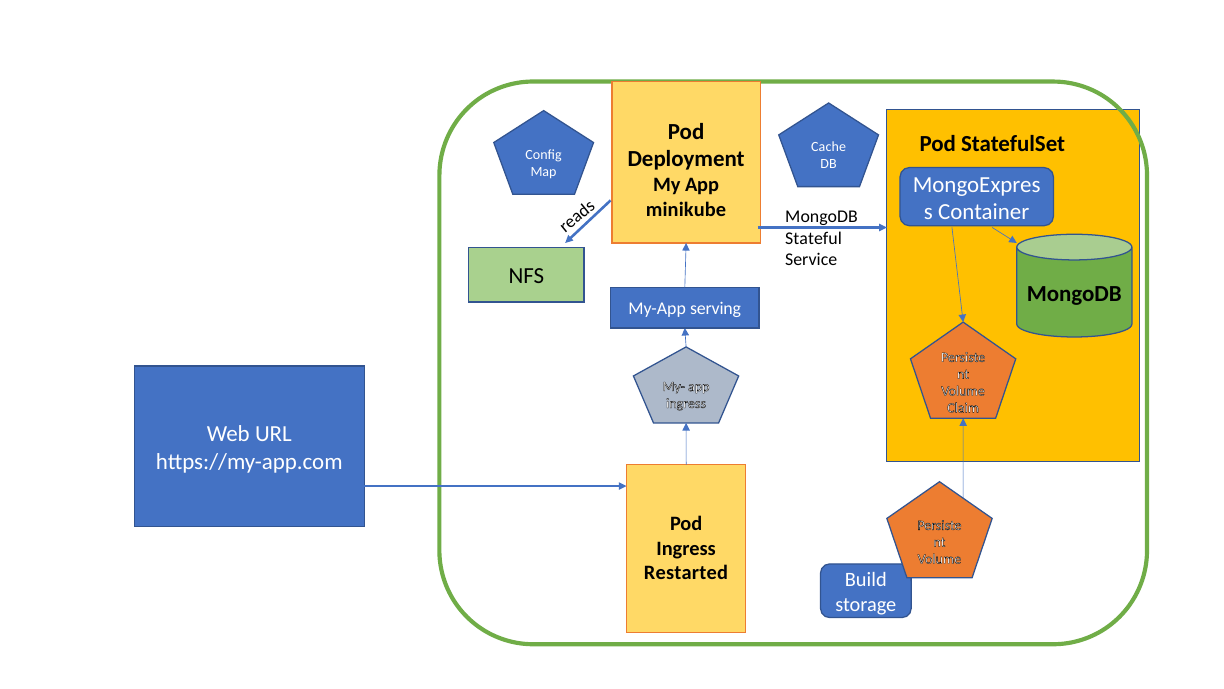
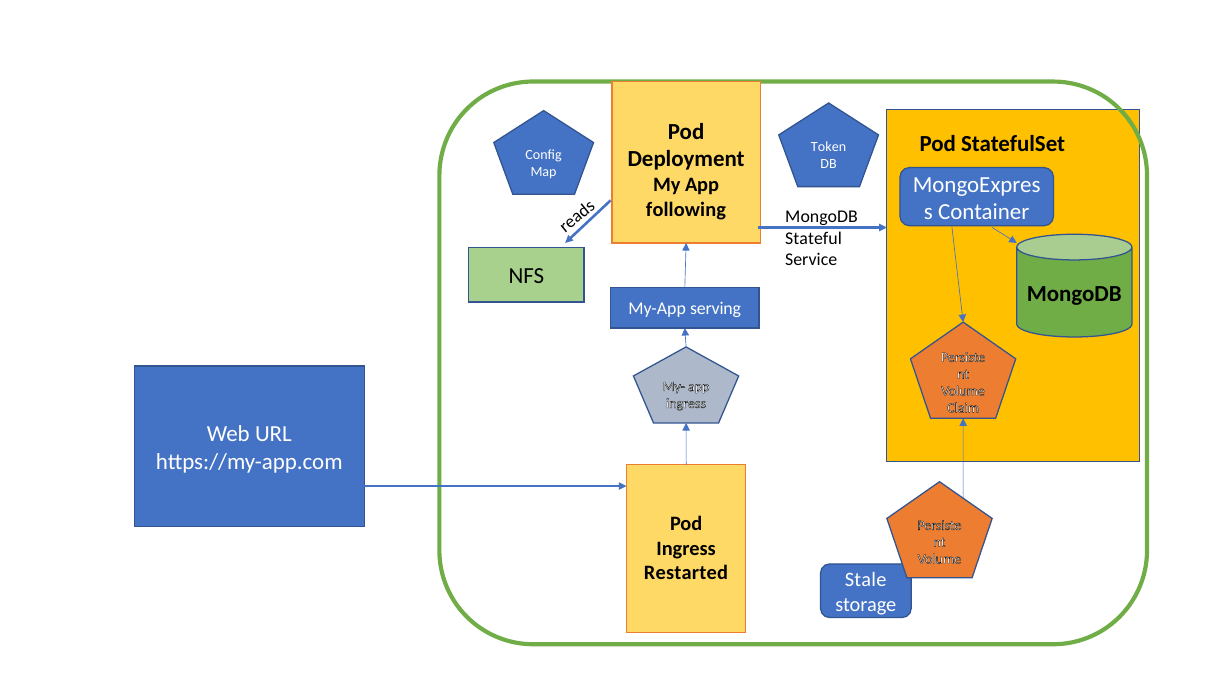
Cache: Cache -> Token
minikube: minikube -> following
Build: Build -> Stale
